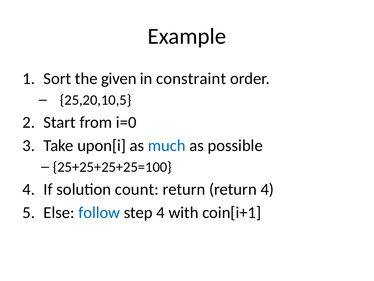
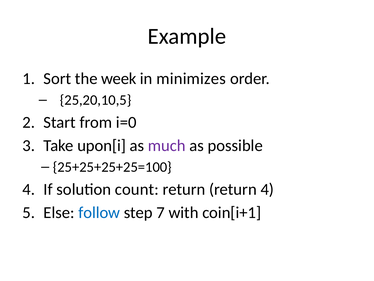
given: given -> week
constraint: constraint -> minimizes
much colour: blue -> purple
step 4: 4 -> 7
